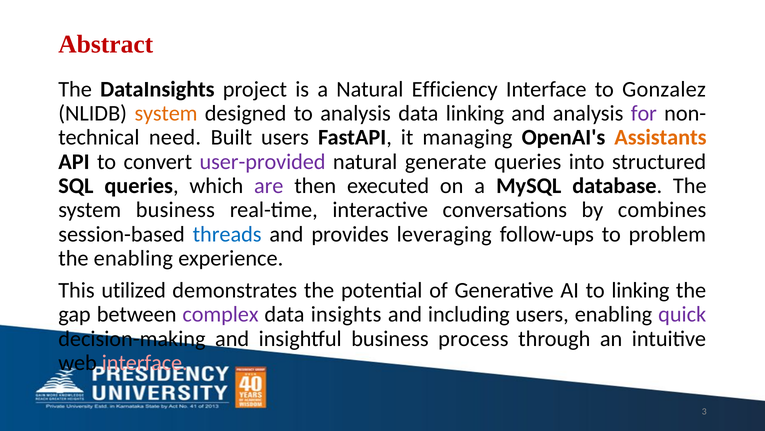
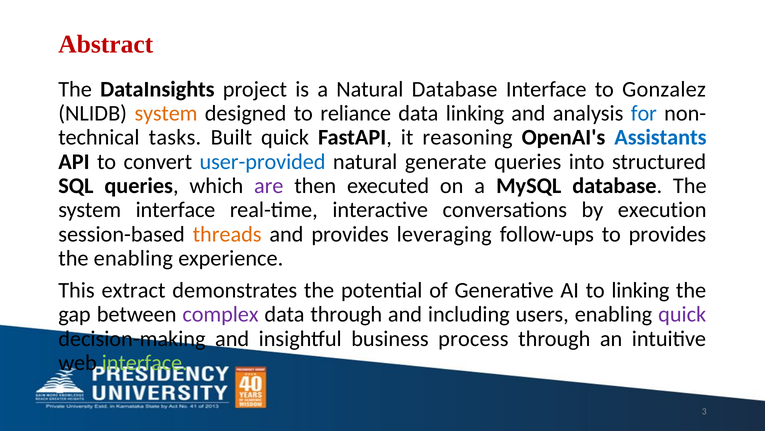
Natural Efficiency: Efficiency -> Database
to analysis: analysis -> reliance
for colour: purple -> blue
need: need -> tasks
Built users: users -> quick
managing: managing -> reasoning
Assistants colour: orange -> blue
user-provided colour: purple -> blue
system business: business -> interface
combines: combines -> execution
threads colour: blue -> orange
to problem: problem -> provides
utilized: utilized -> extract
data insights: insights -> through
interface at (145, 362) colour: pink -> light green
